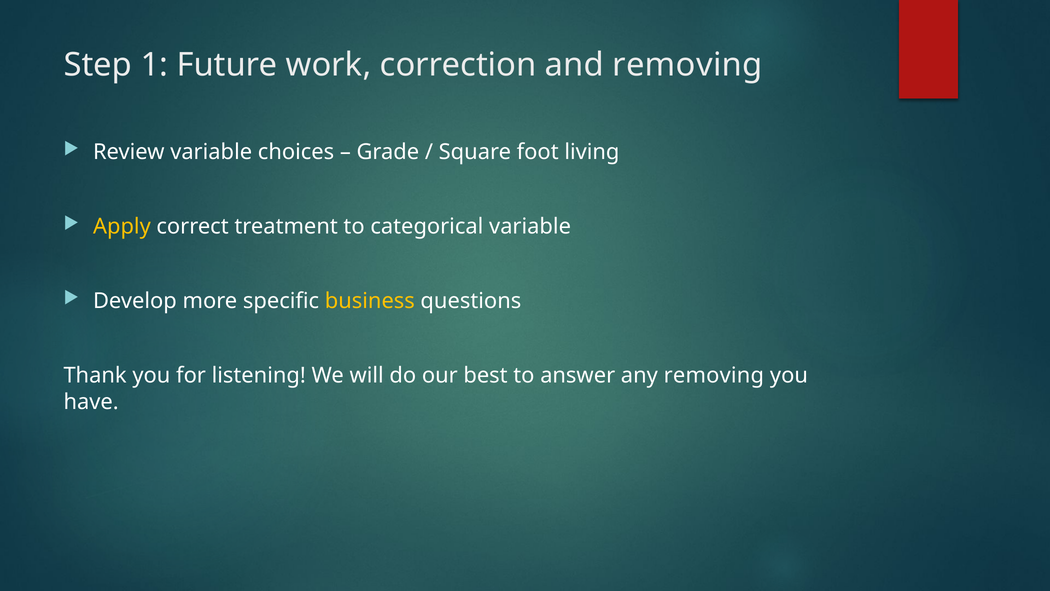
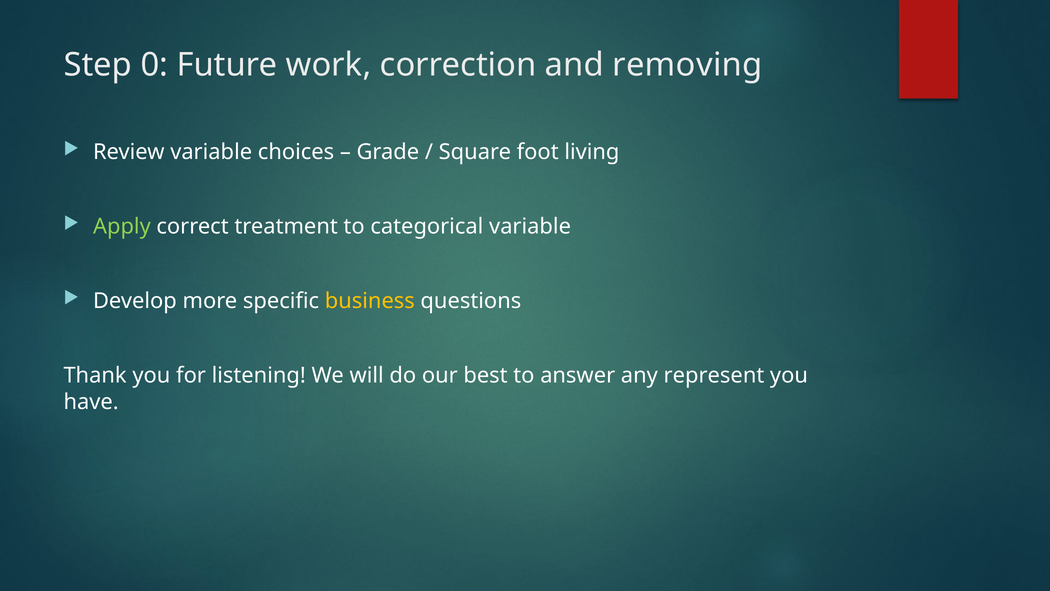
1: 1 -> 0
Apply colour: yellow -> light green
any removing: removing -> represent
